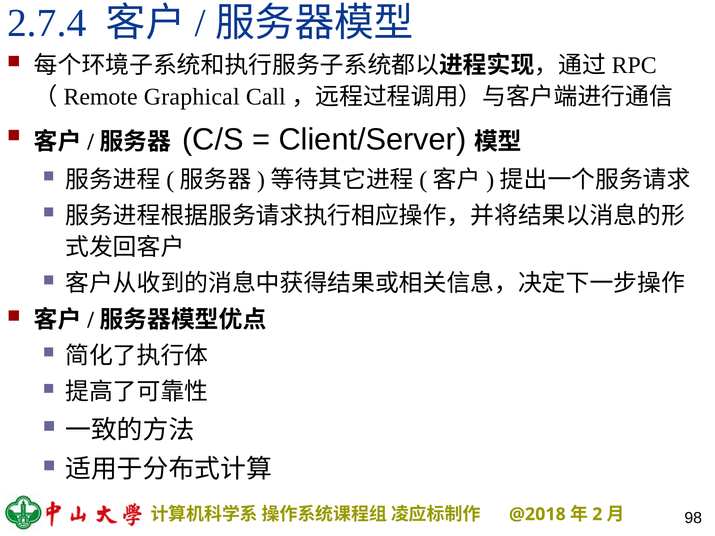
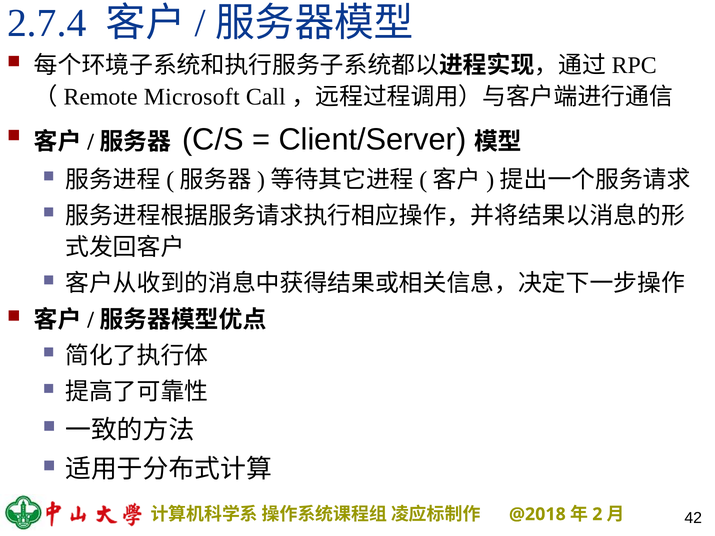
Graphical: Graphical -> Microsoft
98: 98 -> 42
